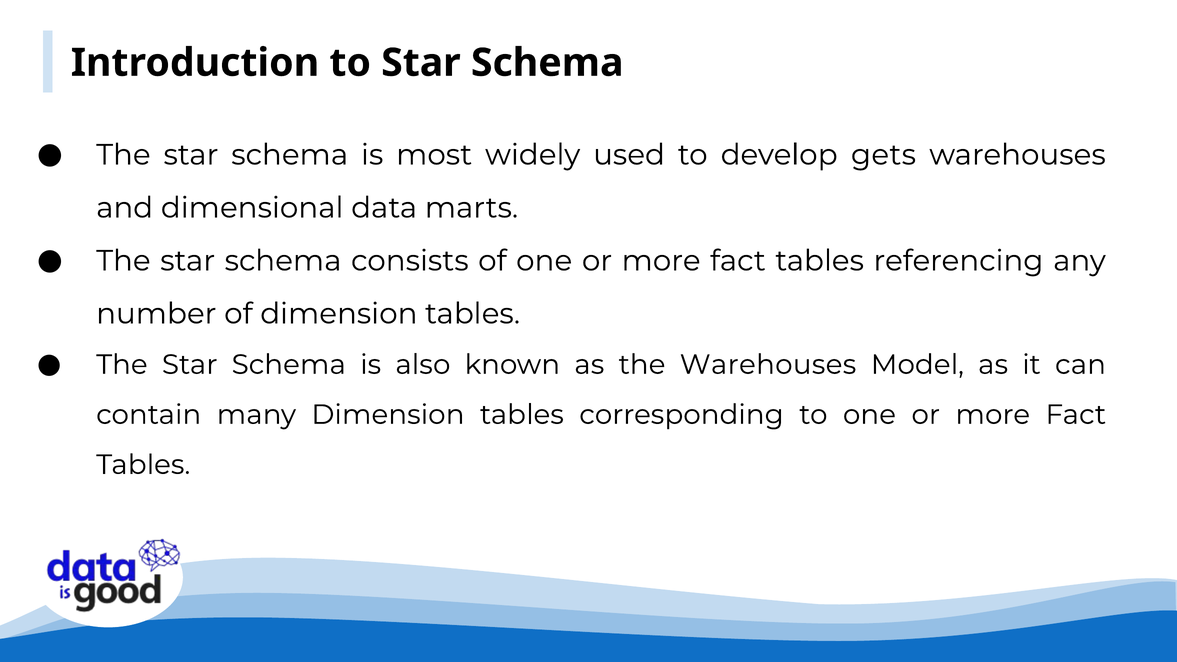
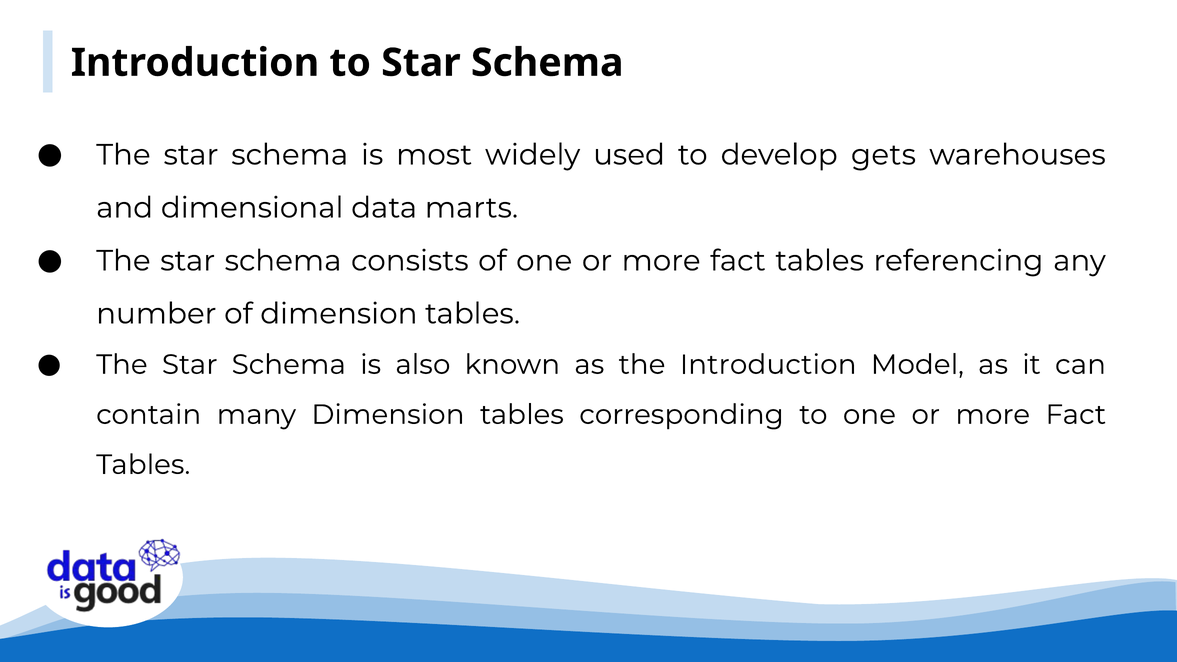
the Warehouses: Warehouses -> Introduction
